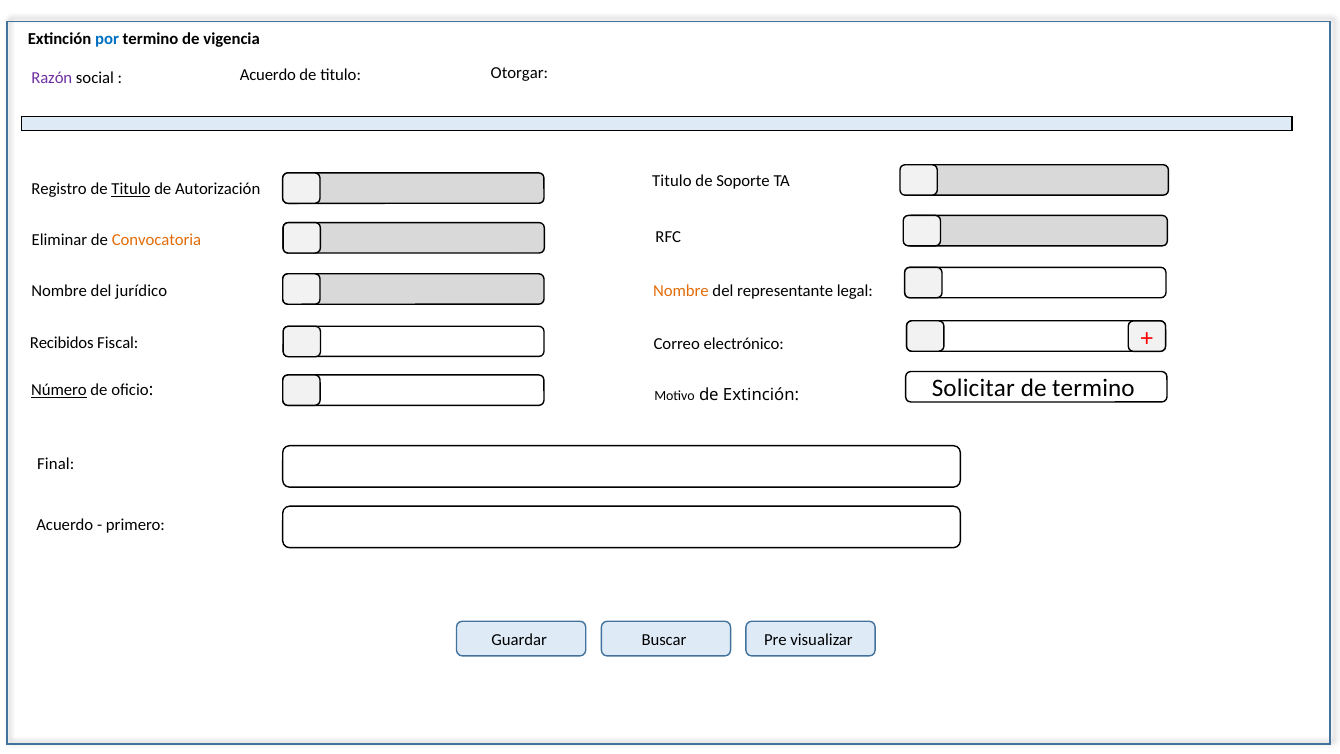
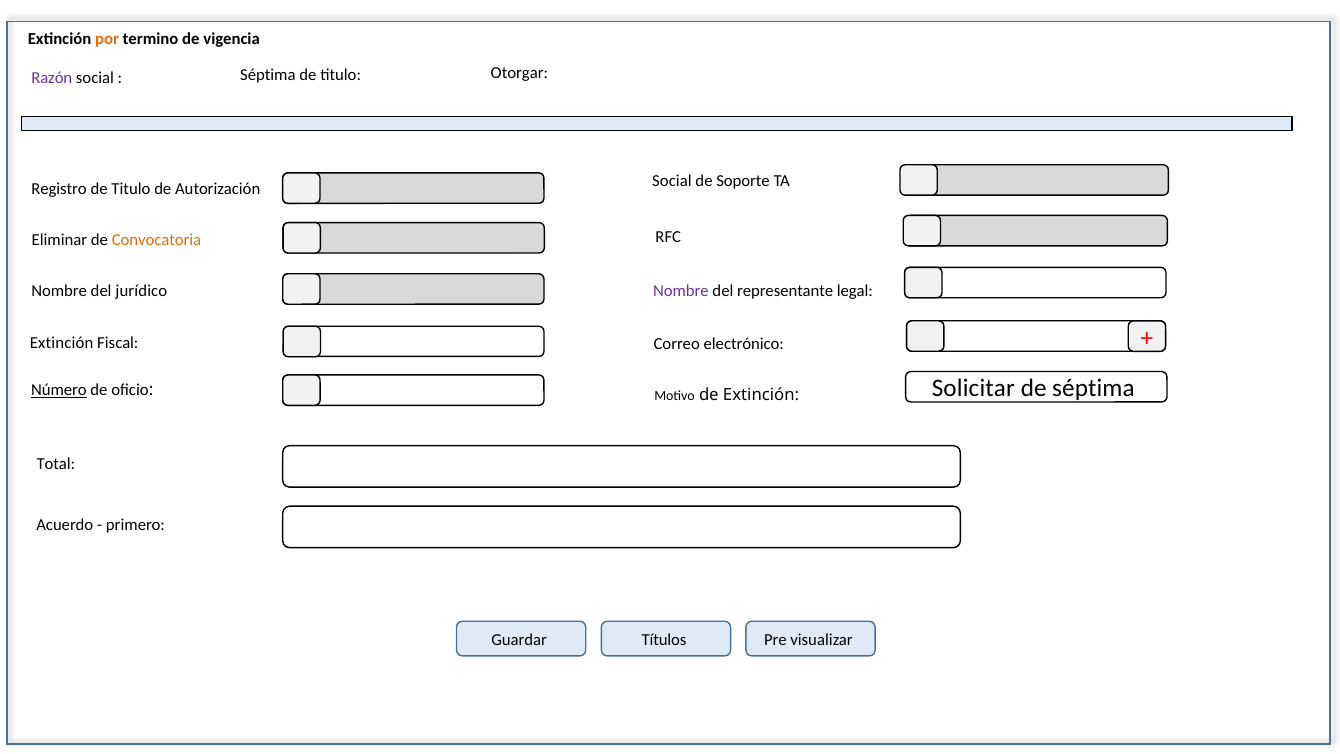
por colour: blue -> orange
Acuerdo at (268, 75): Acuerdo -> Séptima
Titulo at (131, 189) underline: present -> none
Autorización Titulo: Titulo -> Social
Nombre at (681, 291) colour: orange -> purple
Recibidos at (62, 343): Recibidos -> Extinción
de termino: termino -> séptima
Final: Final -> Total
Buscar: Buscar -> Títulos
